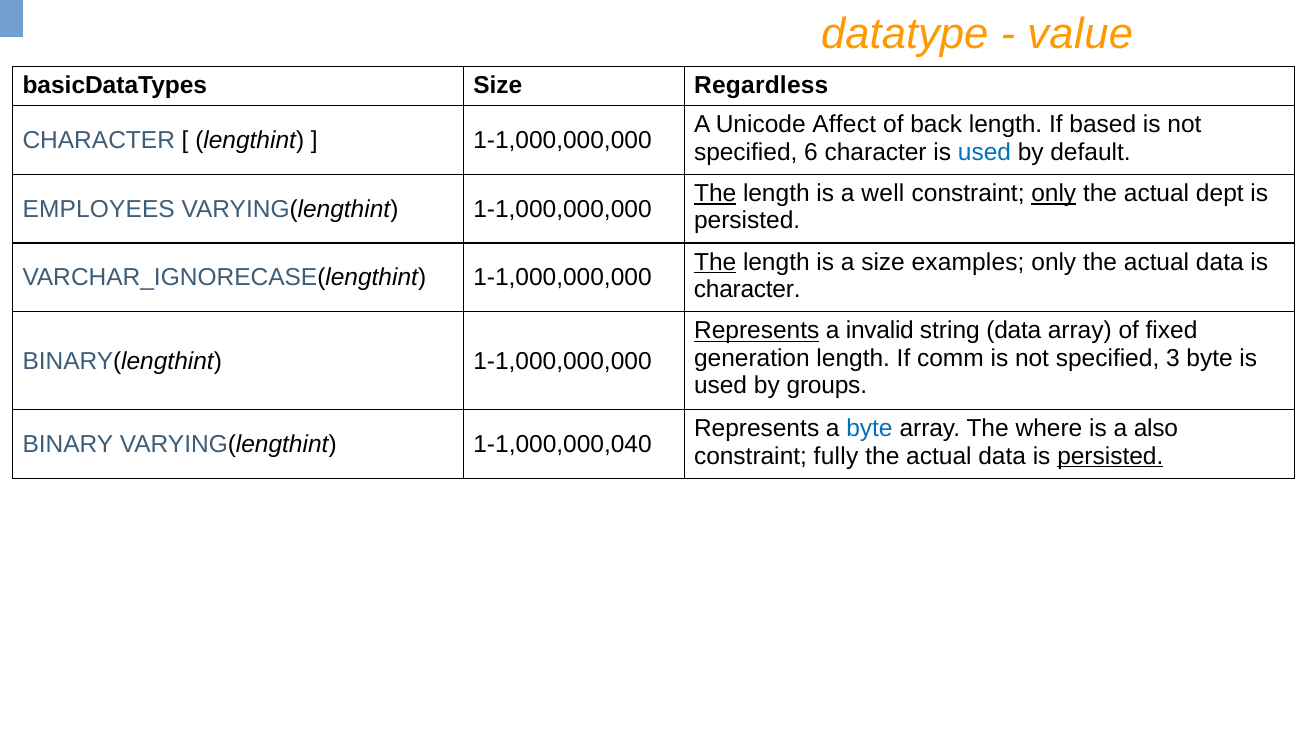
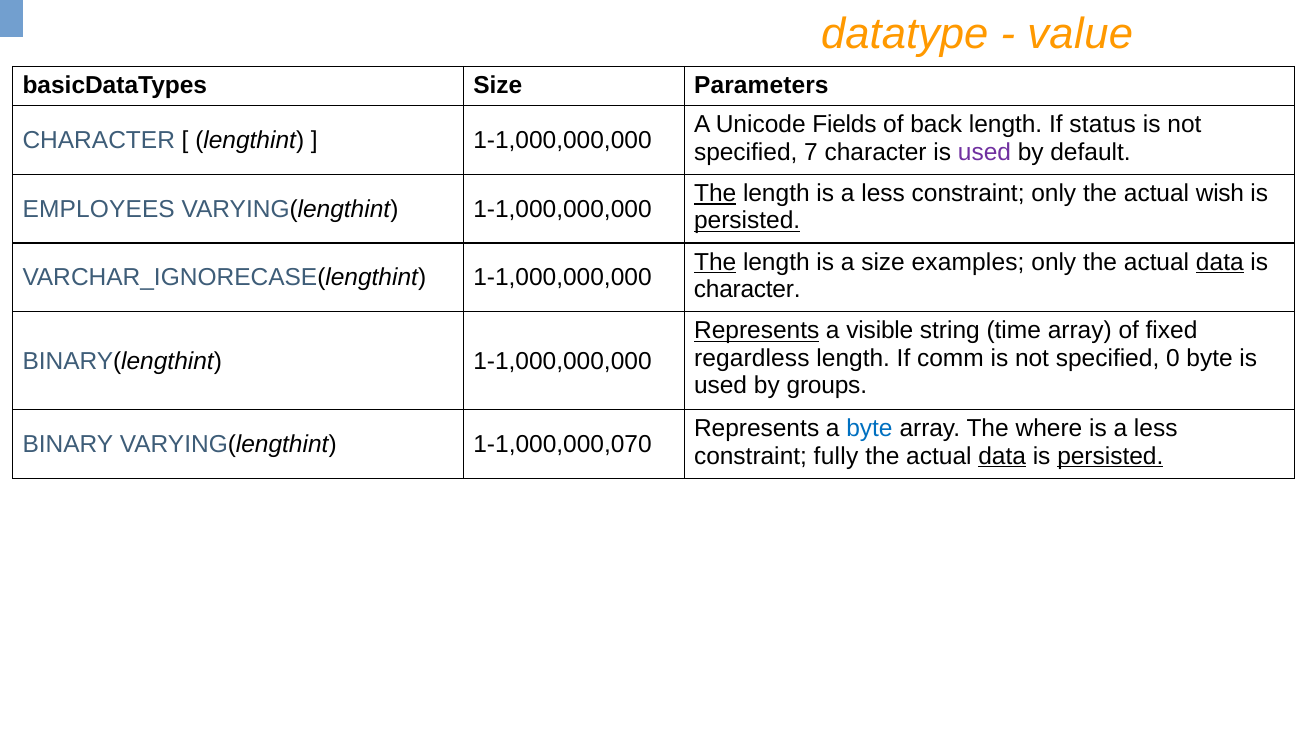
Regardless: Regardless -> Parameters
Affect: Affect -> Fields
based: based -> status
6: 6 -> 7
used at (984, 152) colour: blue -> purple
length is a well: well -> less
only at (1054, 193) underline: present -> none
dept: dept -> wish
persisted at (747, 221) underline: none -> present
data at (1220, 262) underline: none -> present
invalid: invalid -> visible
string data: data -> time
generation: generation -> regardless
3: 3 -> 0
also at (1156, 429): also -> less
1-1,000,000,040: 1-1,000,000,040 -> 1-1,000,000,070
data at (1002, 456) underline: none -> present
